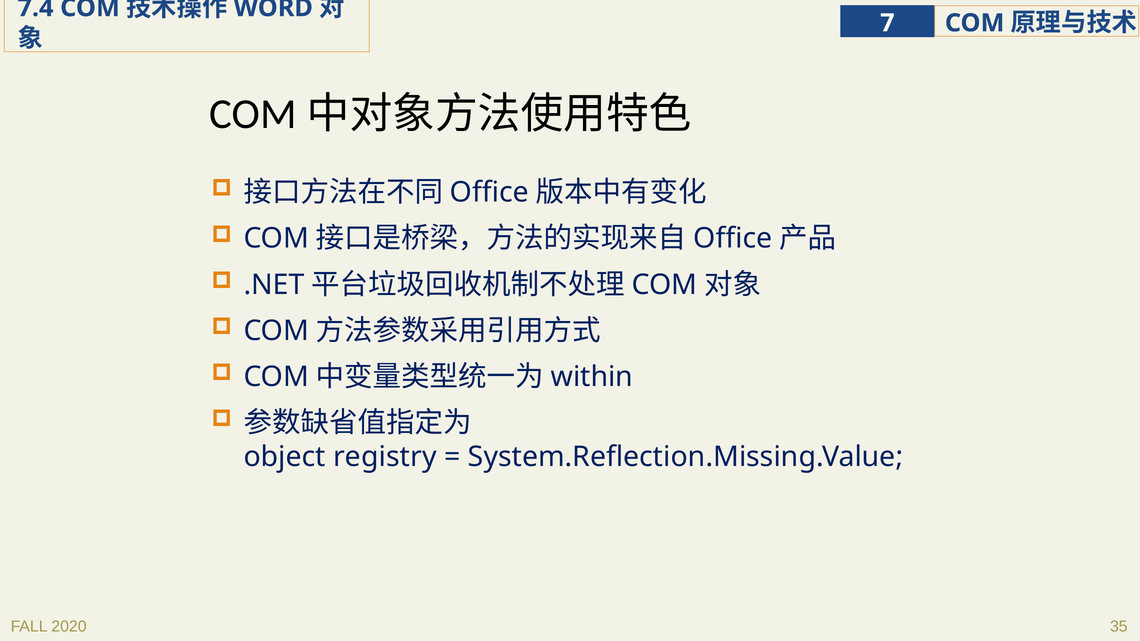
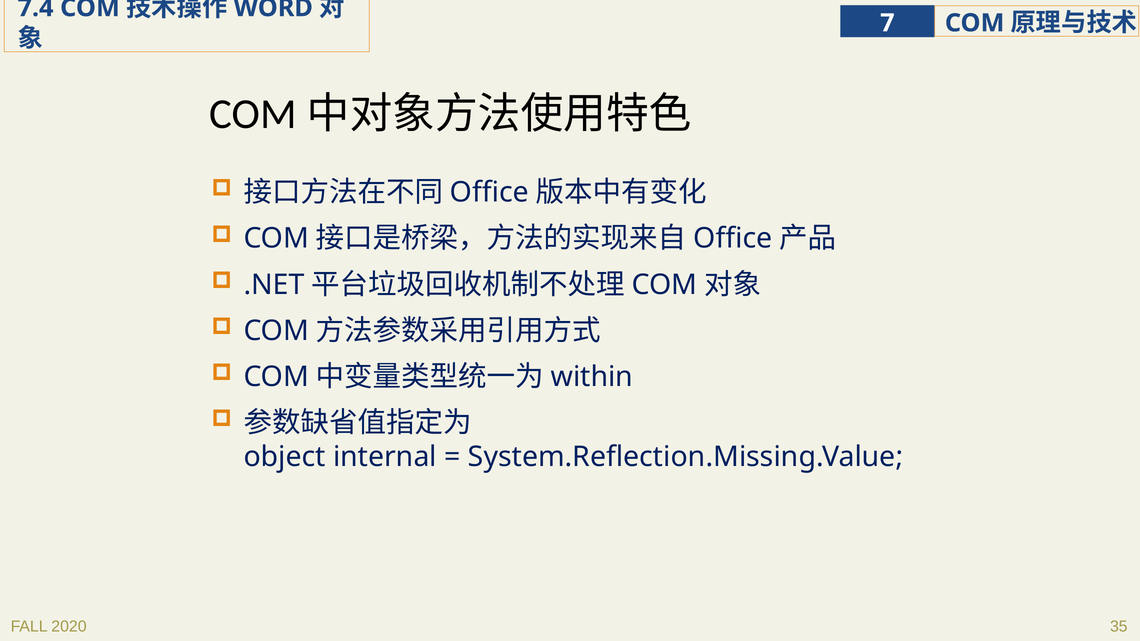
registry: registry -> internal
